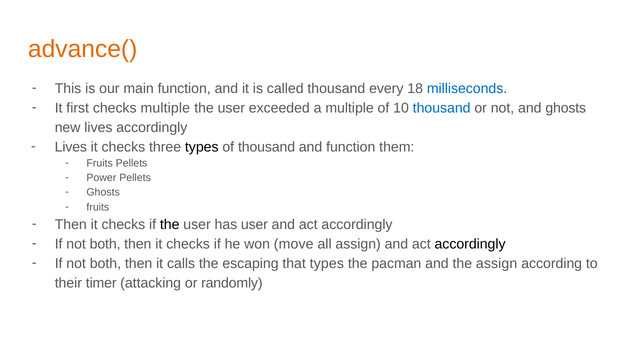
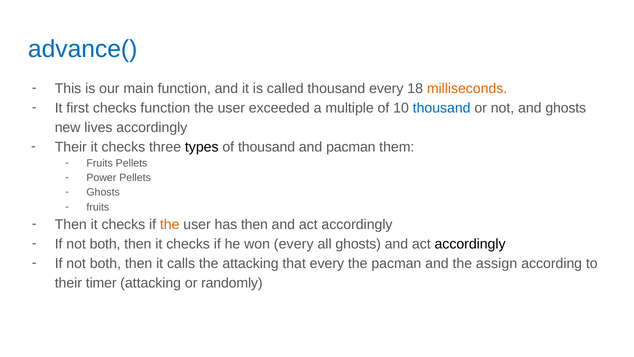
advance( colour: orange -> blue
milliseconds colour: blue -> orange
checks multiple: multiple -> function
Lives at (71, 147): Lives -> Their
and function: function -> pacman
the at (170, 224) colour: black -> orange
has user: user -> then
won move: move -> every
all assign: assign -> ghosts
the escaping: escaping -> attacking
that types: types -> every
